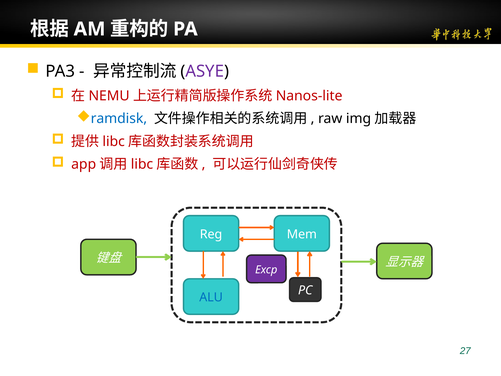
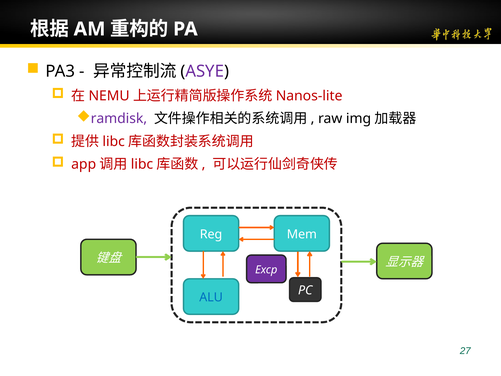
ramdisk colour: blue -> purple
